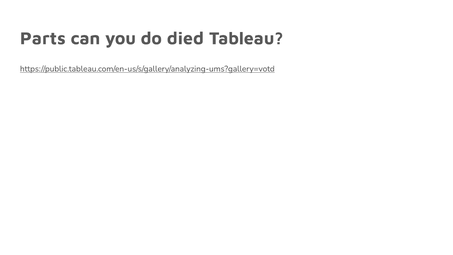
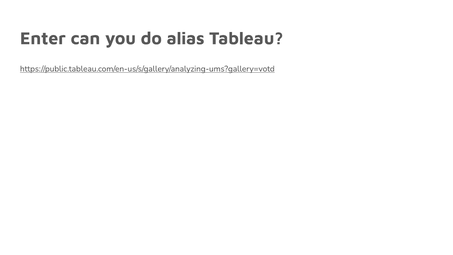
Parts: Parts -> Enter
died: died -> alias
